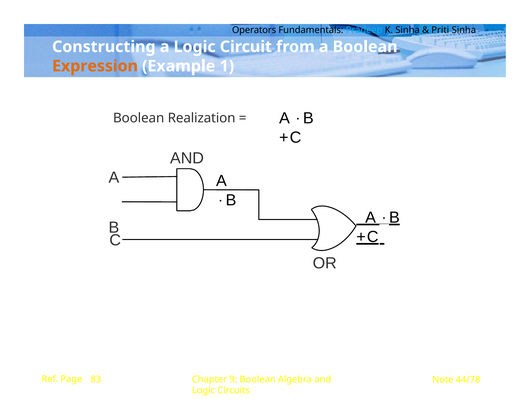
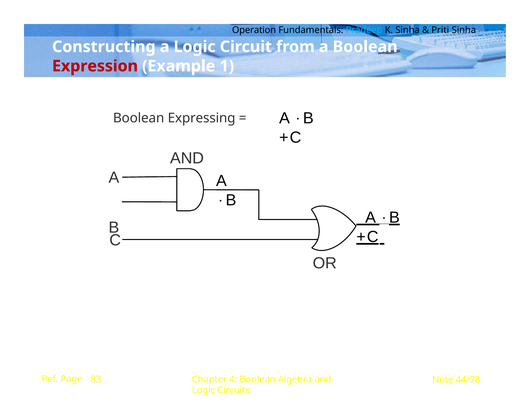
Operators: Operators -> Operation
Expression colour: orange -> red
Realization: Realization -> Expressing
9: 9 -> 4
